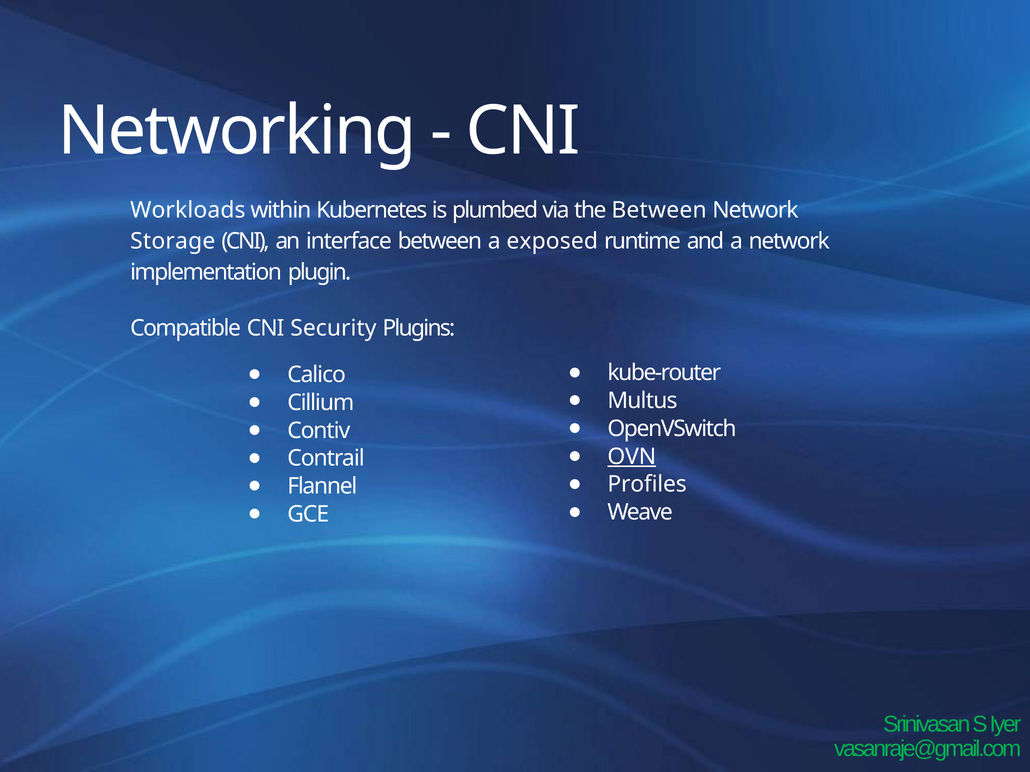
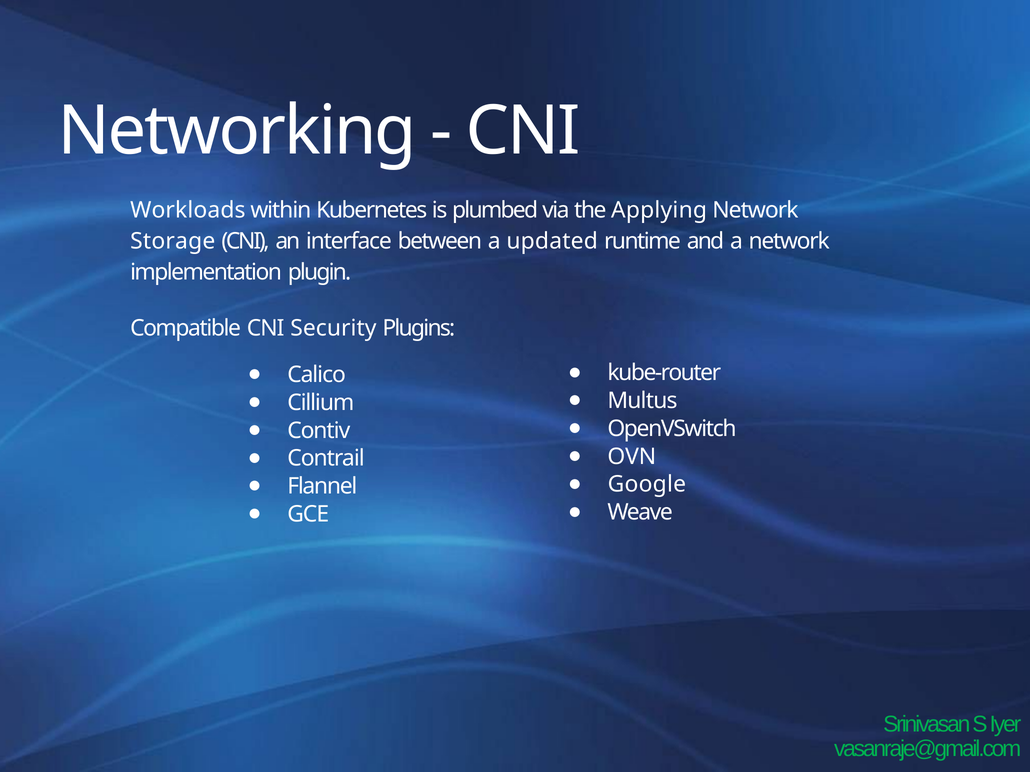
the Between: Between -> Applying
exposed: exposed -> updated
OVN underline: present -> none
Profiles: Profiles -> Google
